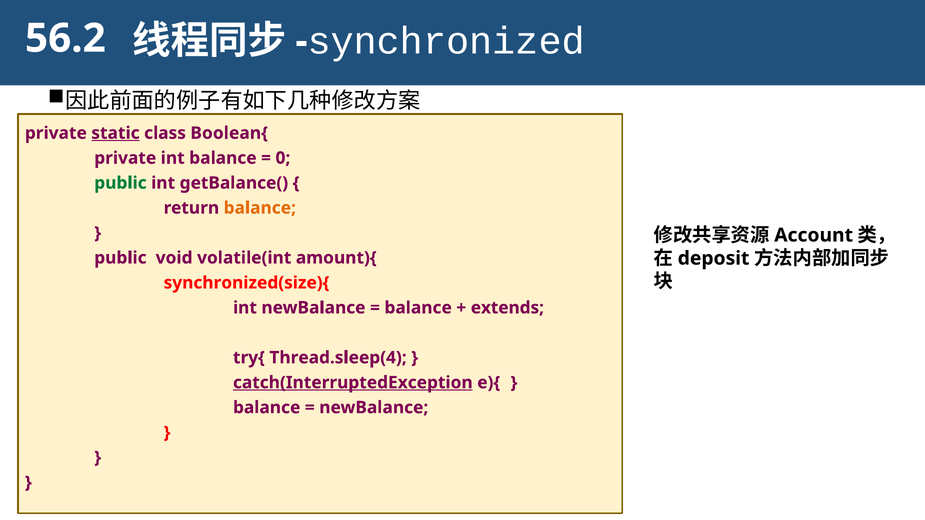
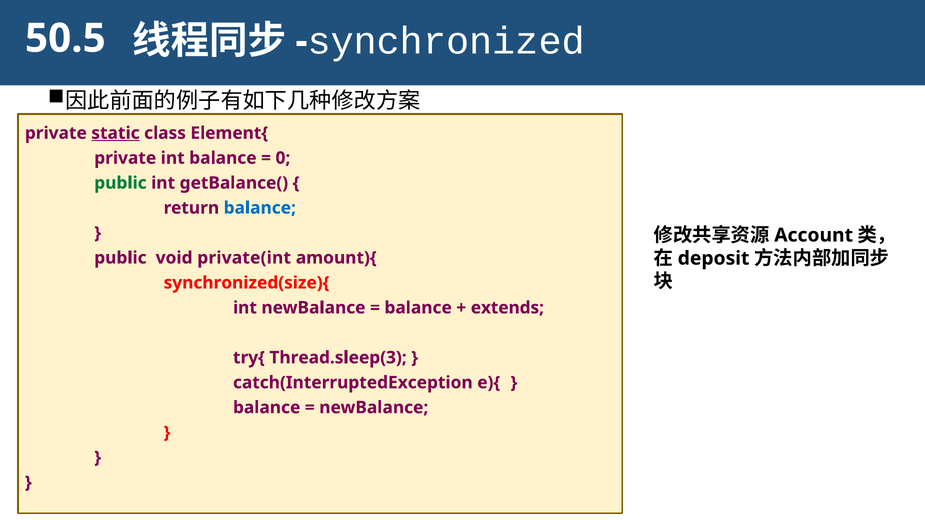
56.2: 56.2 -> 50.5
Boolean{: Boolean{ -> Element{
balance at (260, 208) colour: orange -> blue
volatile(int: volatile(int -> private(int
Thread.sleep(4: Thread.sleep(4 -> Thread.sleep(3
catch(InterruptedException underline: present -> none
